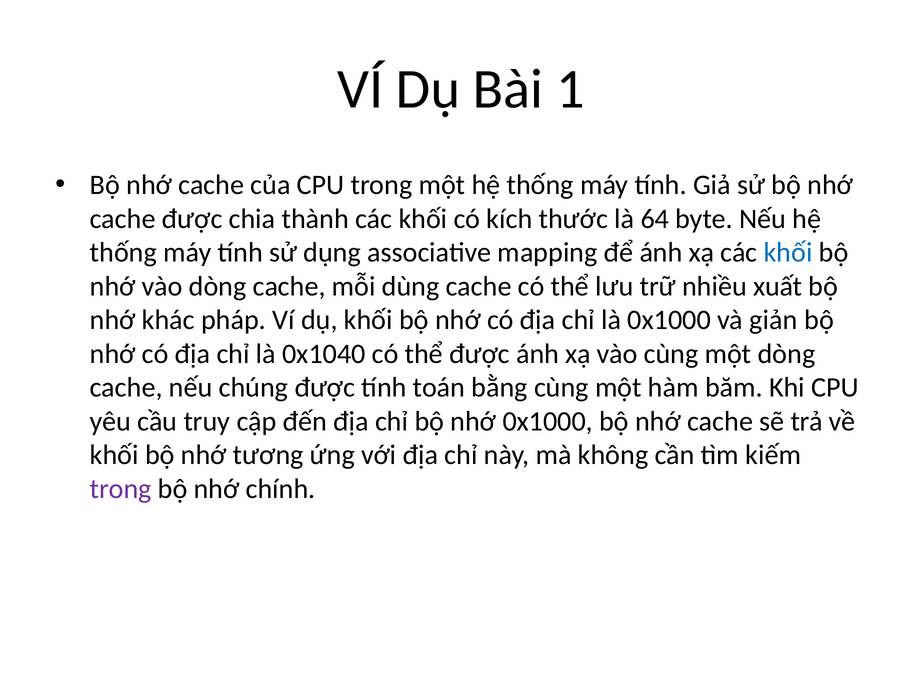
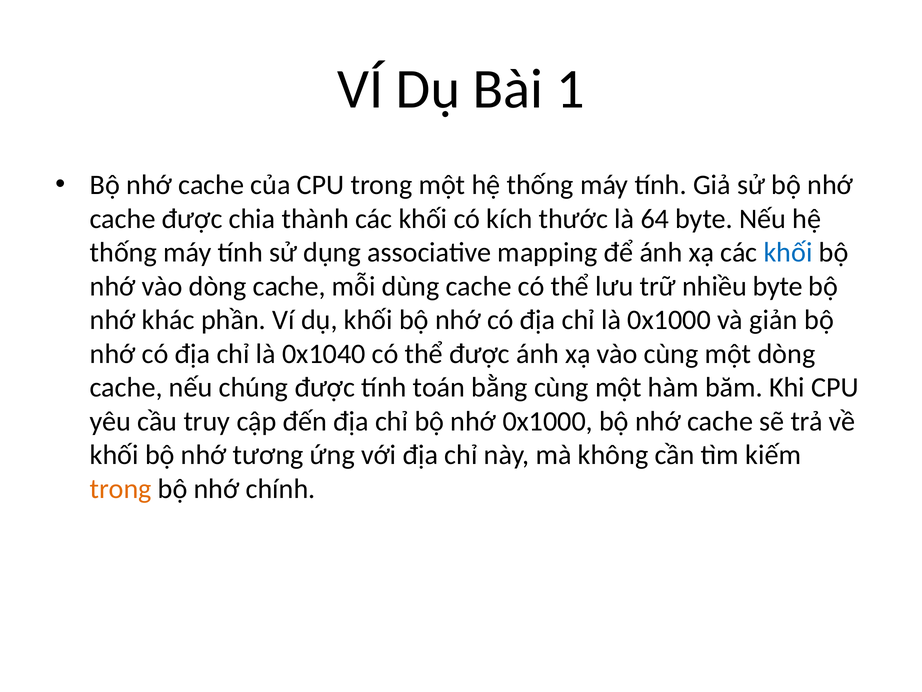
nhiều xuất: xuất -> byte
pháp: pháp -> phần
trong at (121, 489) colour: purple -> orange
